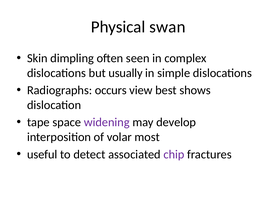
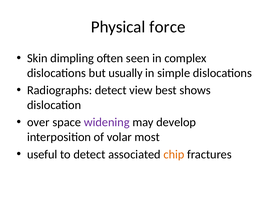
swan: swan -> force
Radiographs occurs: occurs -> detect
tape: tape -> over
chip colour: purple -> orange
